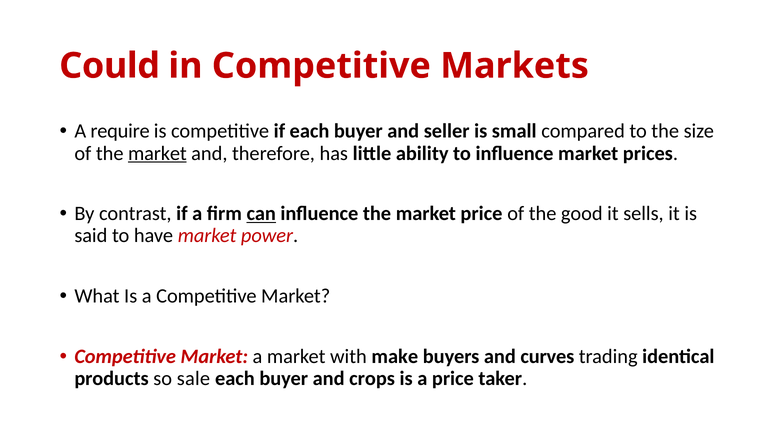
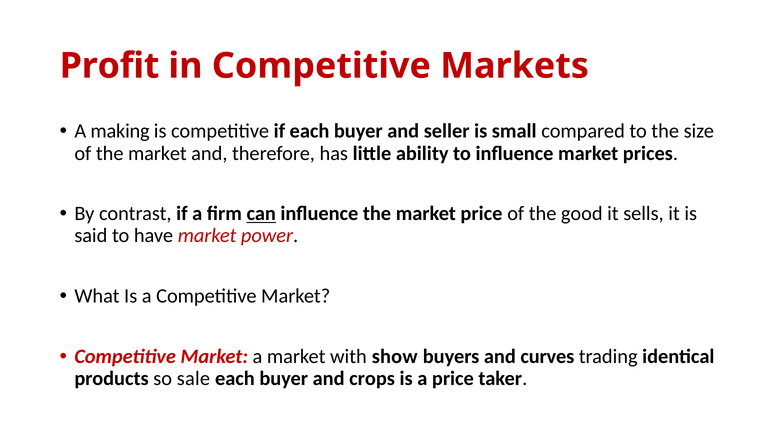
Could: Could -> Profit
require: require -> making
market at (157, 153) underline: present -> none
make: make -> show
